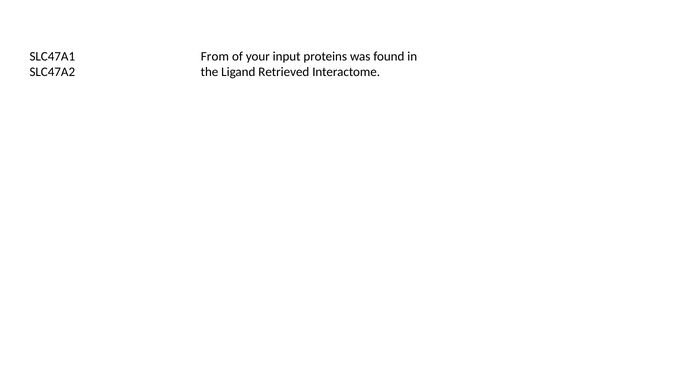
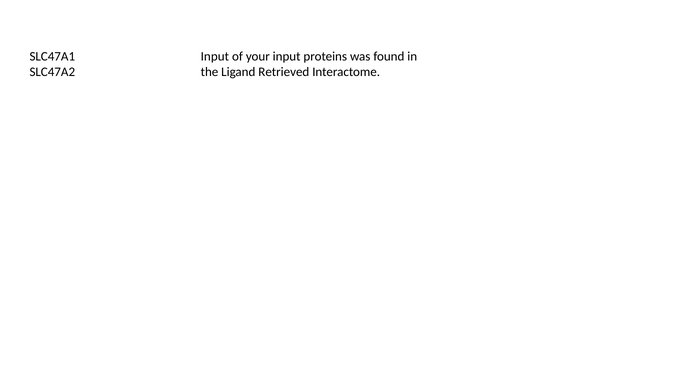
From at (215, 57): From -> Input
